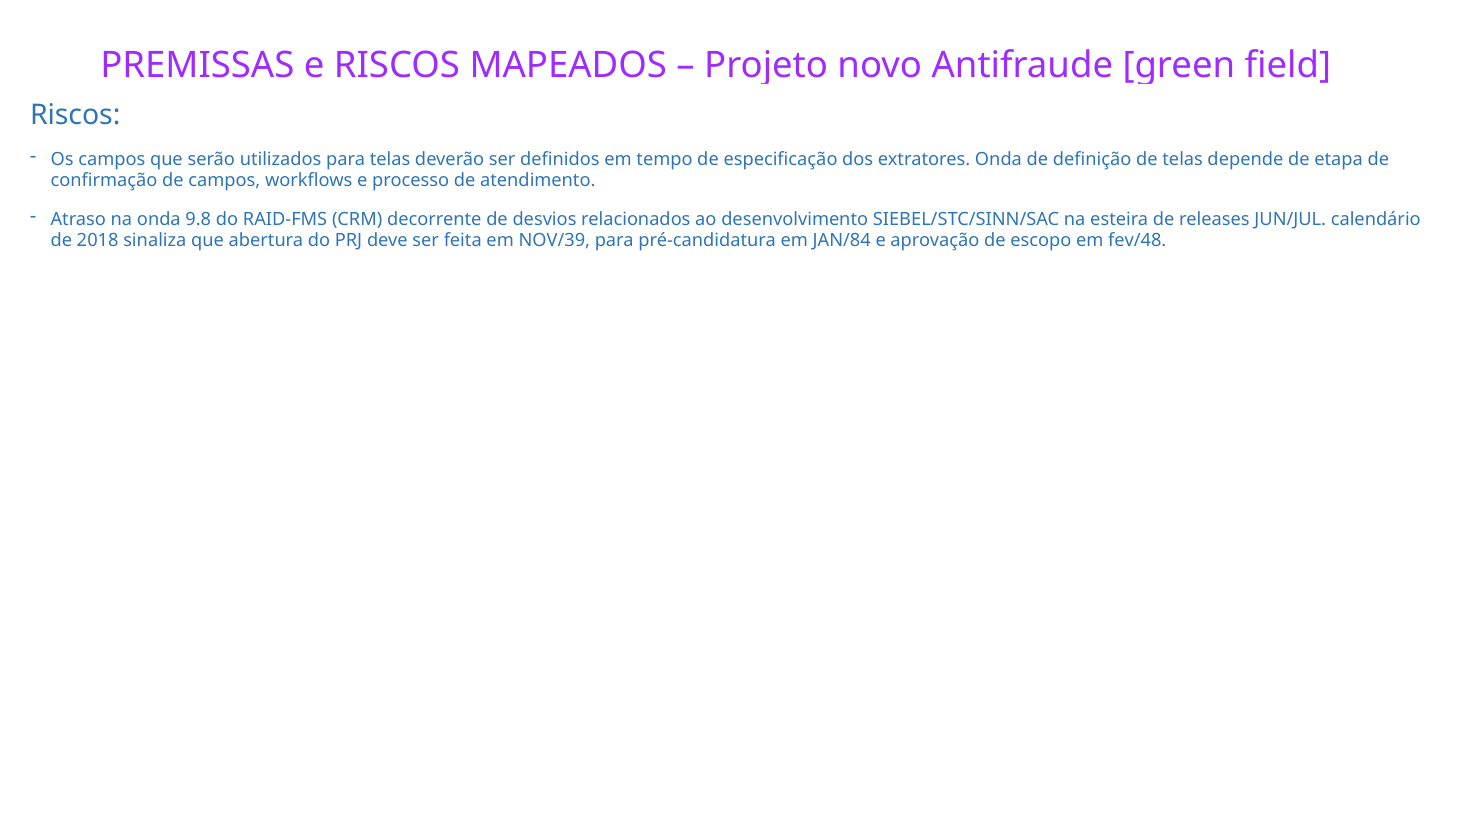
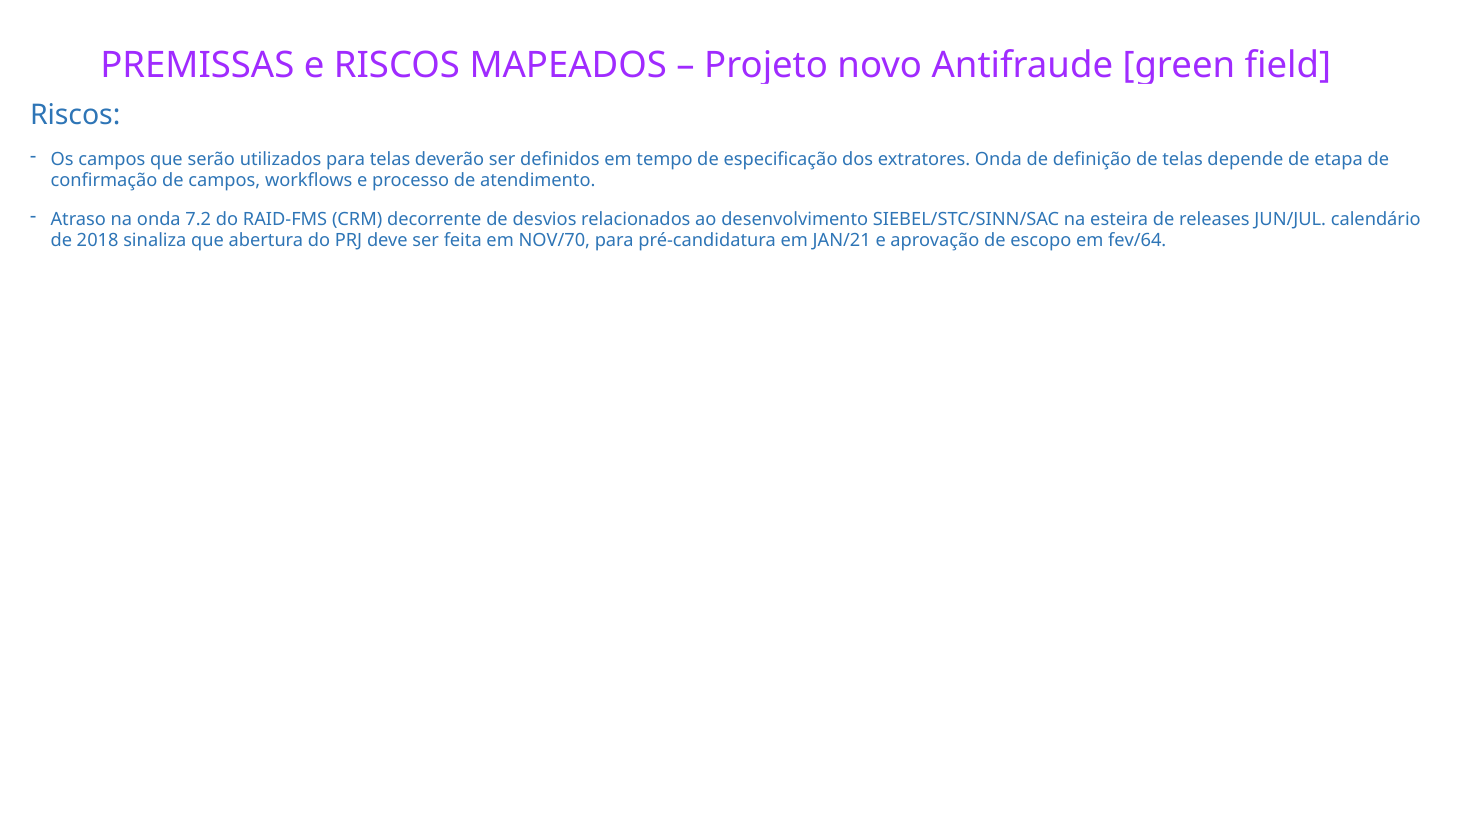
9.8: 9.8 -> 7.2
NOV/39: NOV/39 -> NOV/70
JAN/84: JAN/84 -> JAN/21
fev/48: fev/48 -> fev/64
